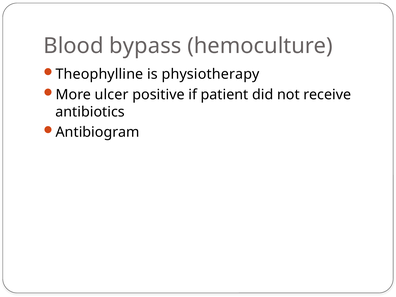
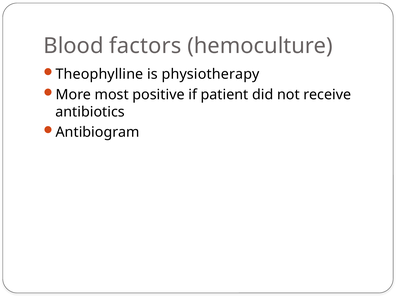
bypass: bypass -> factors
ulcer: ulcer -> most
